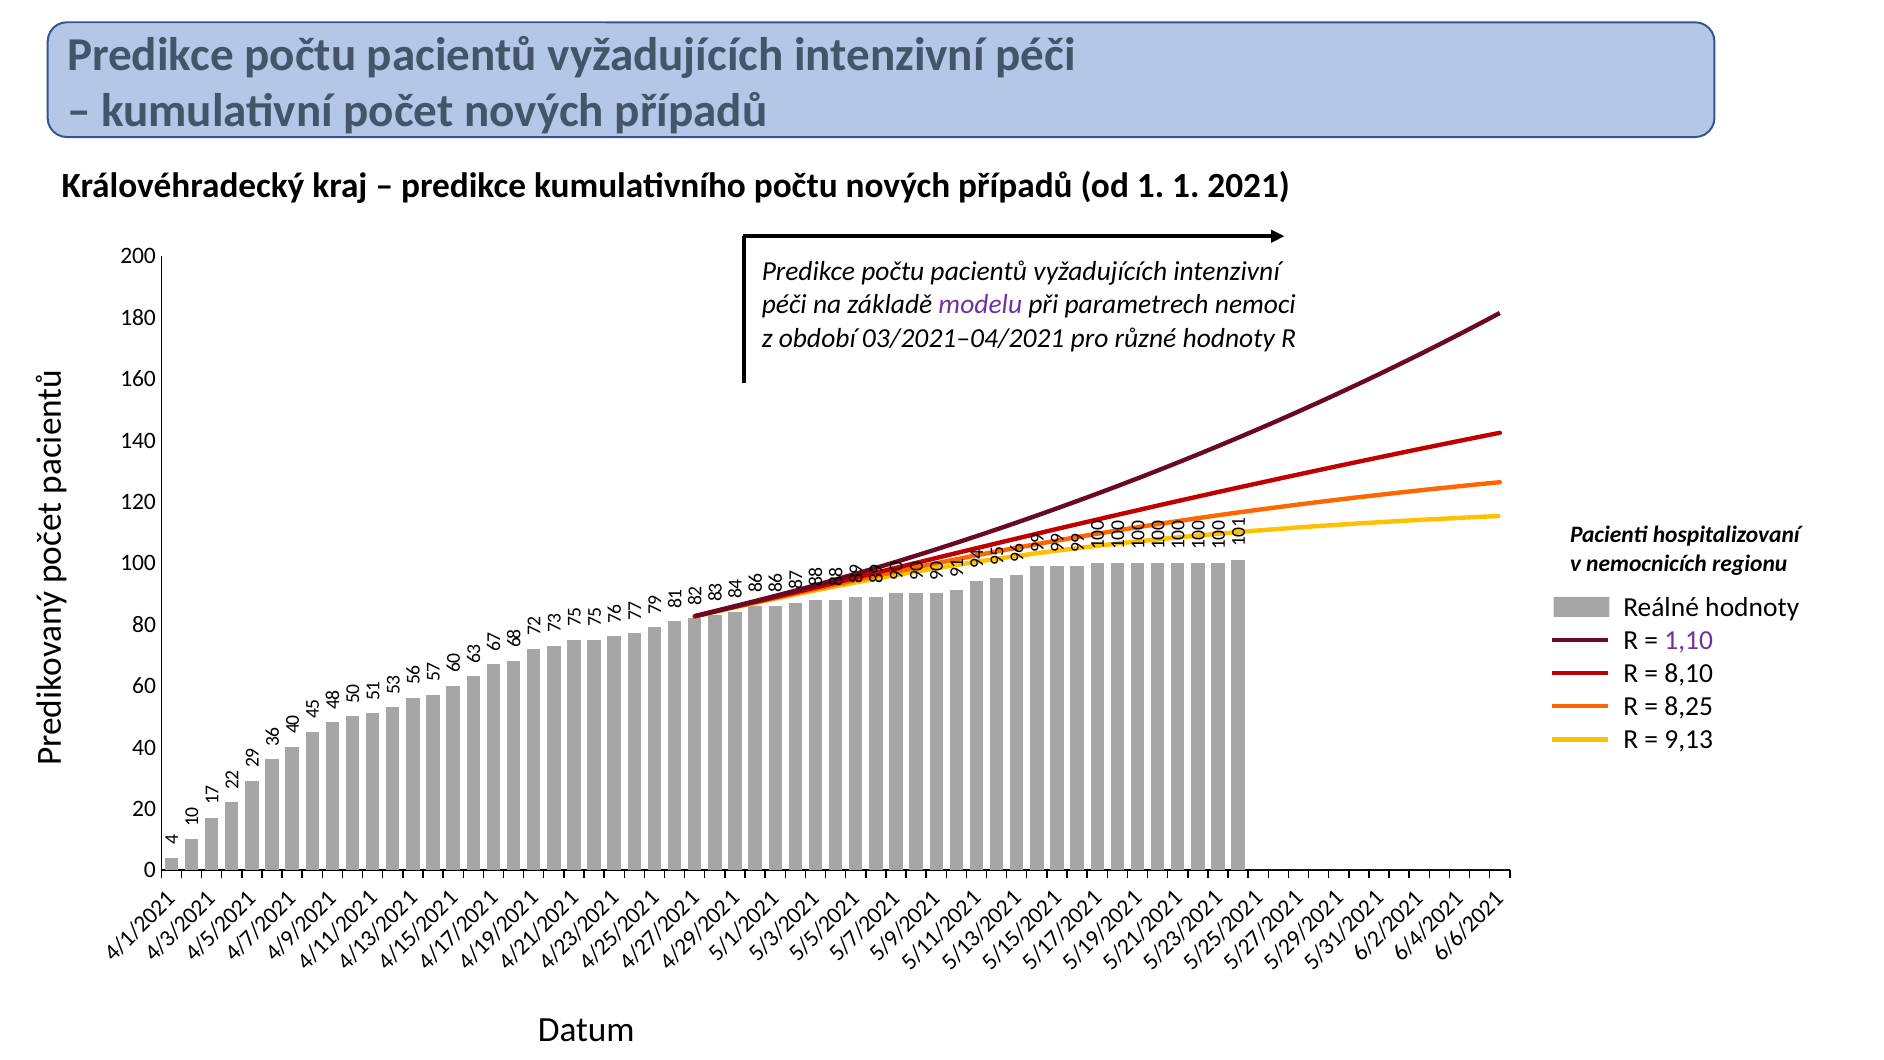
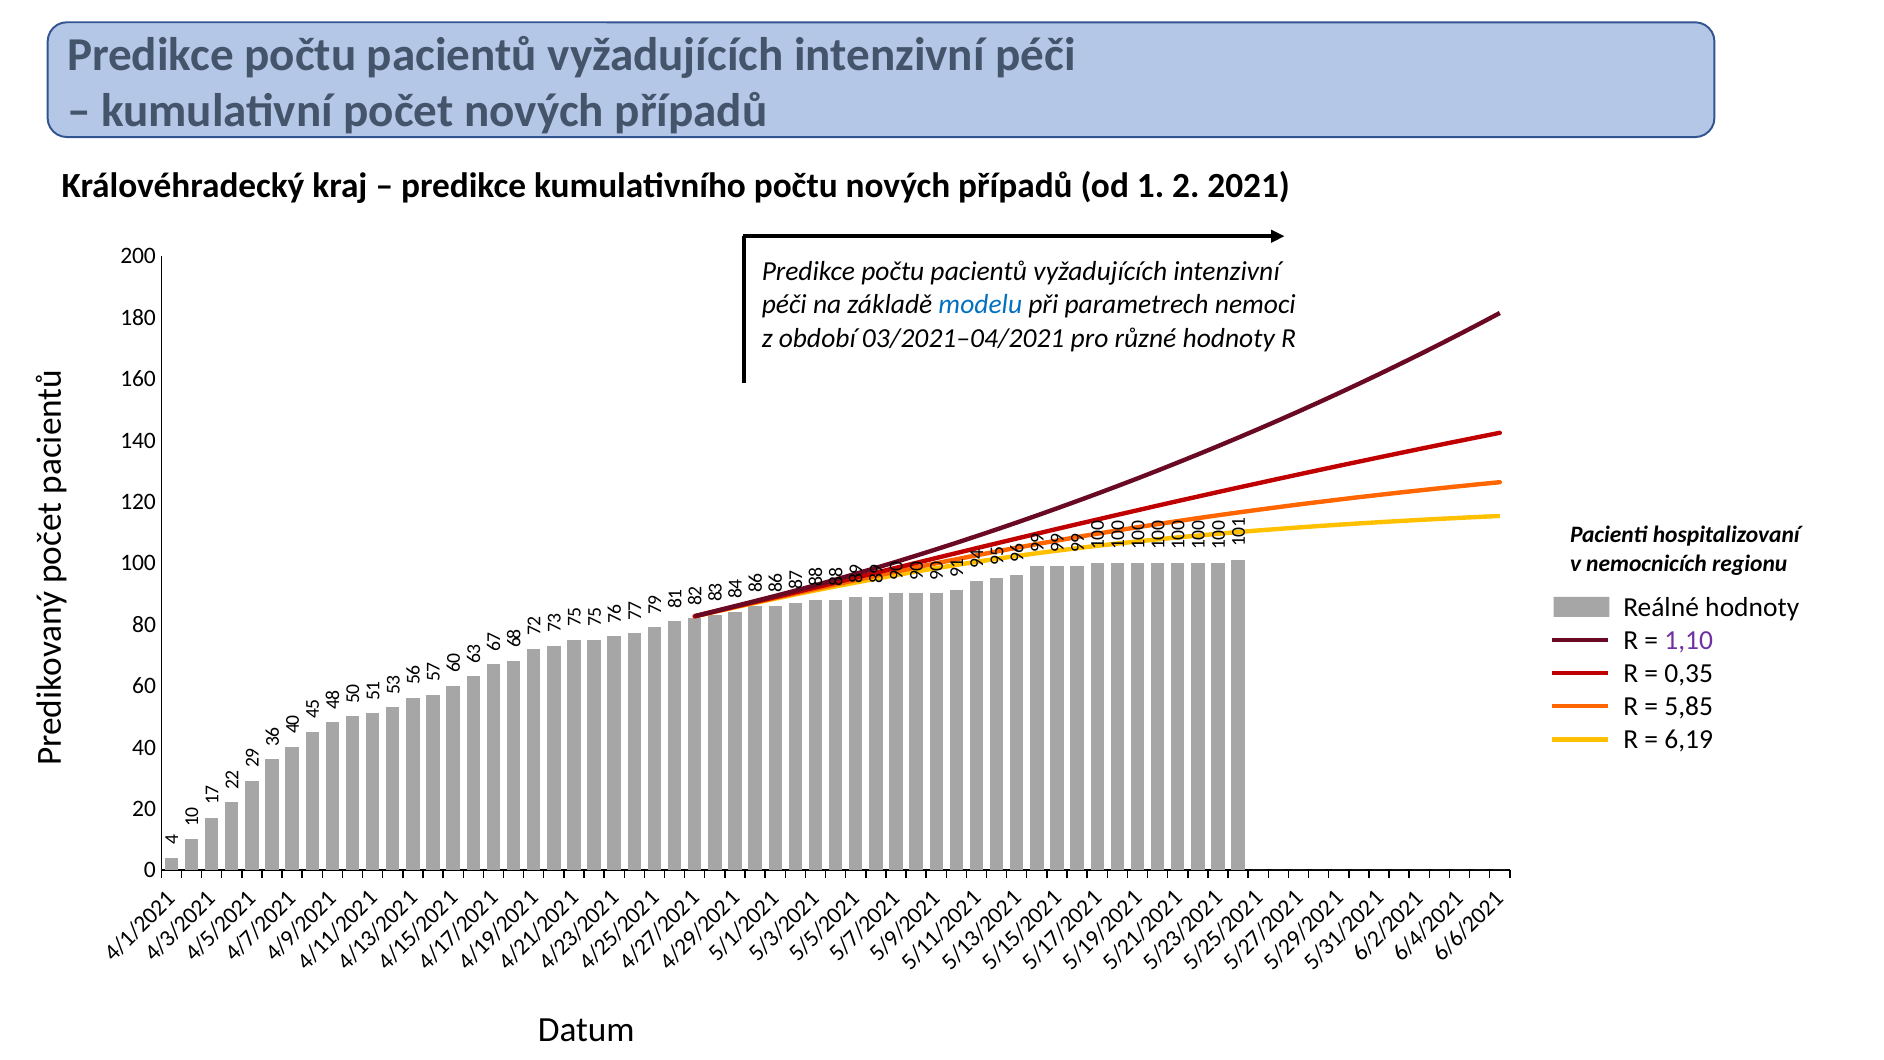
od 1 1: 1 -> 2
modelu colour: purple -> blue
8,10: 8,10 -> 0,35
8,25: 8,25 -> 5,85
9,13: 9,13 -> 6,19
